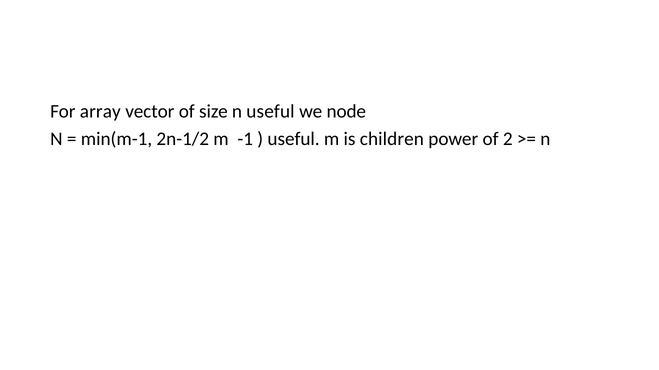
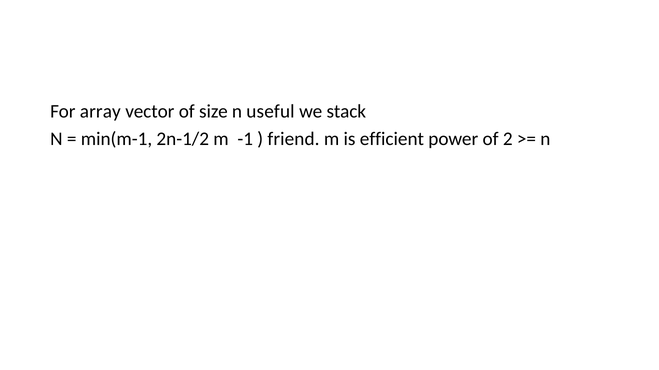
node: node -> stack
useful at (294, 139): useful -> friend
children: children -> efficient
